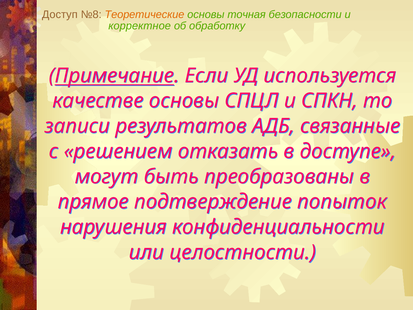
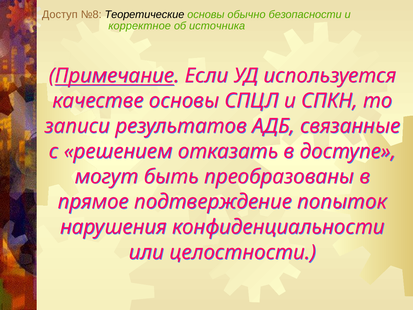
Теоретические colour: orange -> black
точная: точная -> обычно
обработку: обработку -> источника
